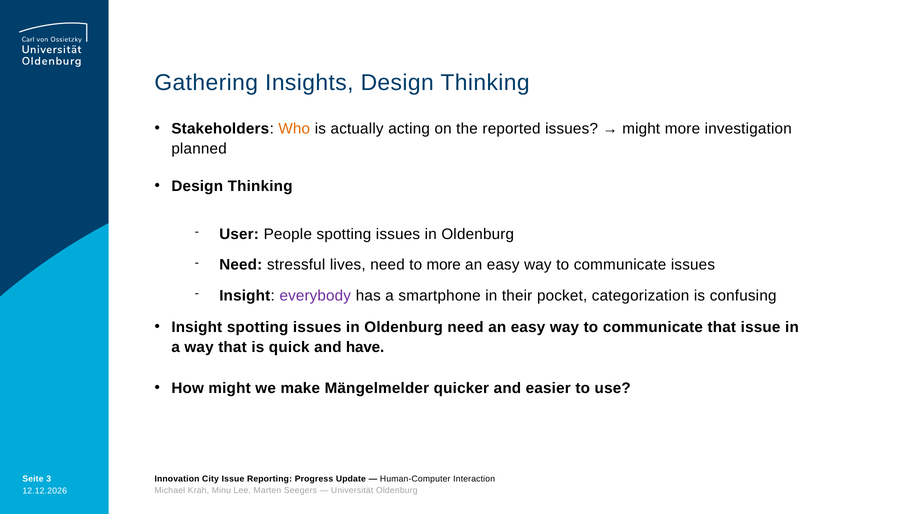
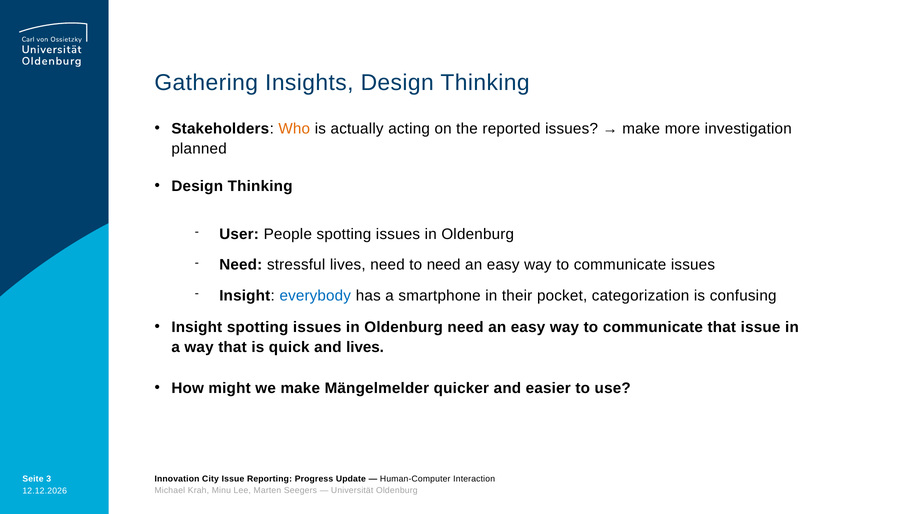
might at (641, 129): might -> make
to more: more -> need
everybody colour: purple -> blue
and have: have -> lives
